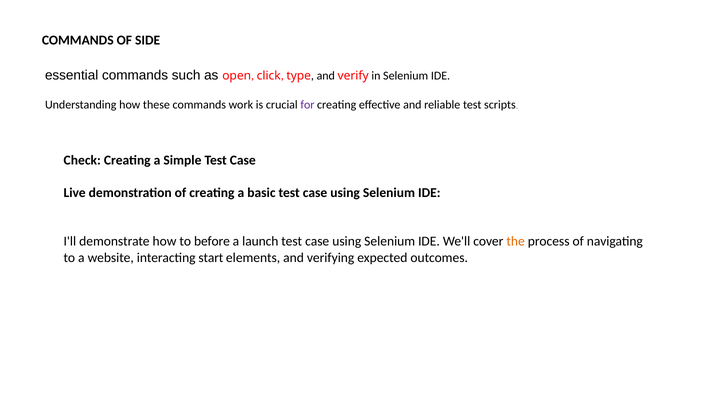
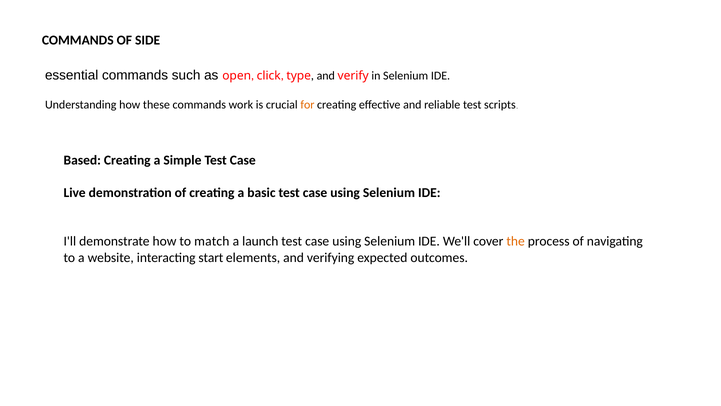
for colour: purple -> orange
Check: Check -> Based
before: before -> match
